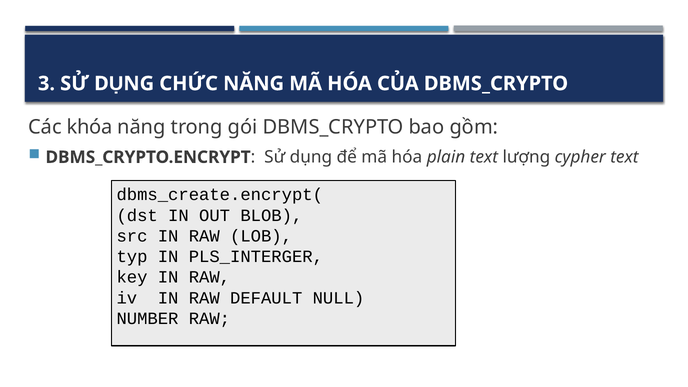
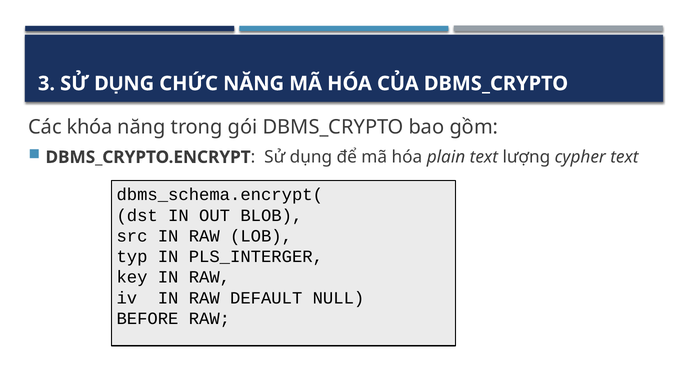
dbms_create.encrypt(: dbms_create.encrypt( -> dbms_schema.encrypt(
NUMBER: NUMBER -> BEFORE
